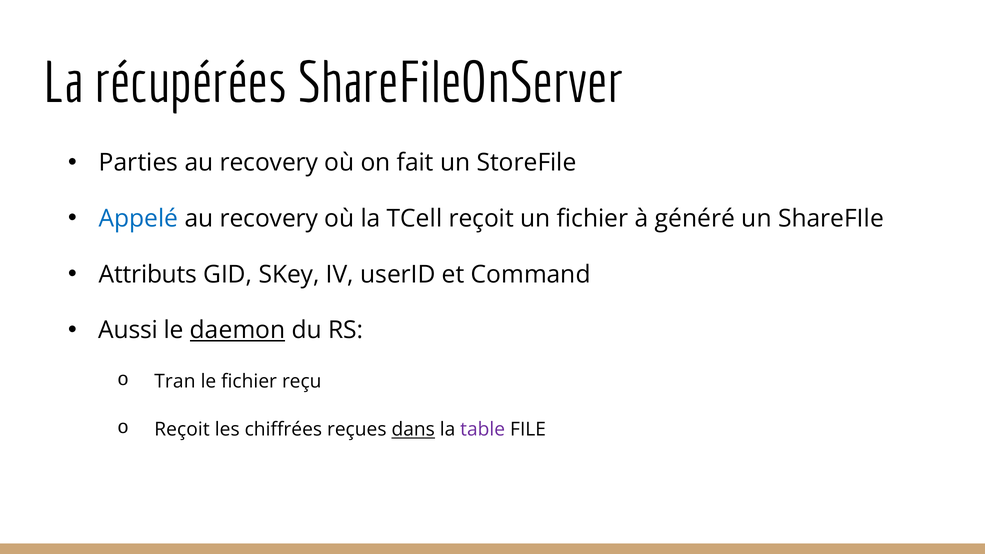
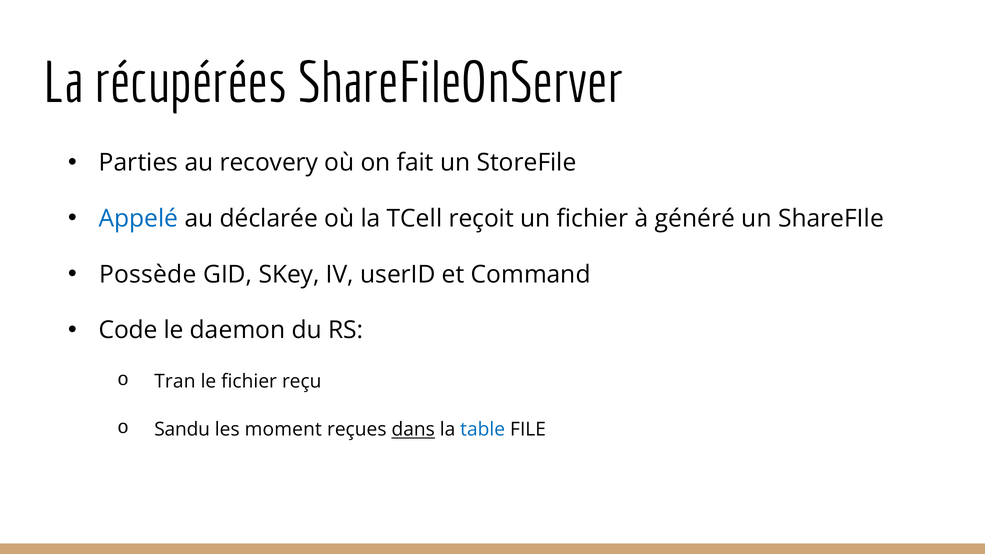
recovery at (269, 219): recovery -> déclarée
Attributs: Attributs -> Possède
Aussi: Aussi -> Code
daemon underline: present -> none
Reçoit at (182, 430): Reçoit -> Sandu
chiffrées: chiffrées -> moment
table colour: purple -> blue
